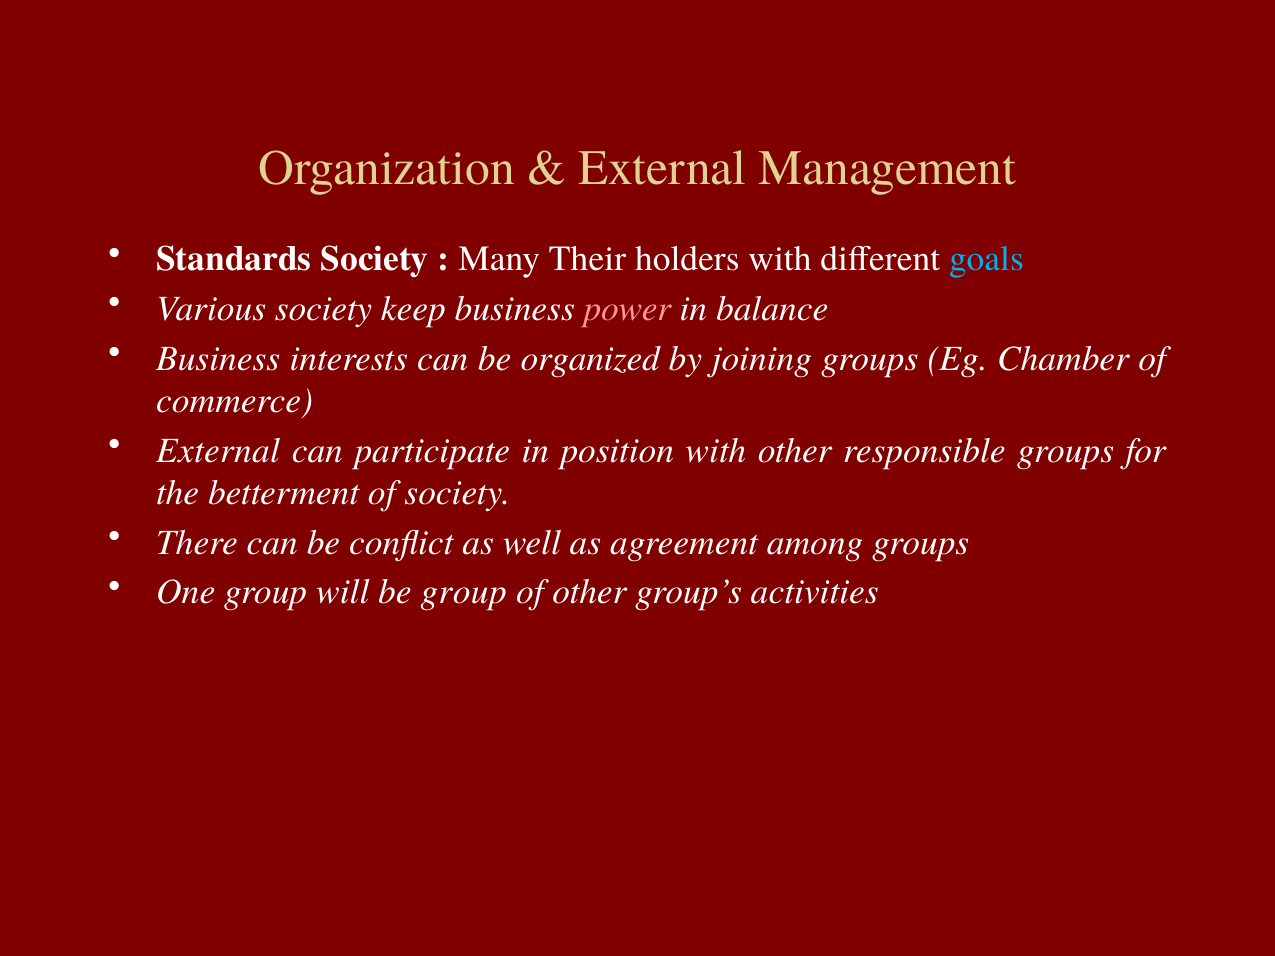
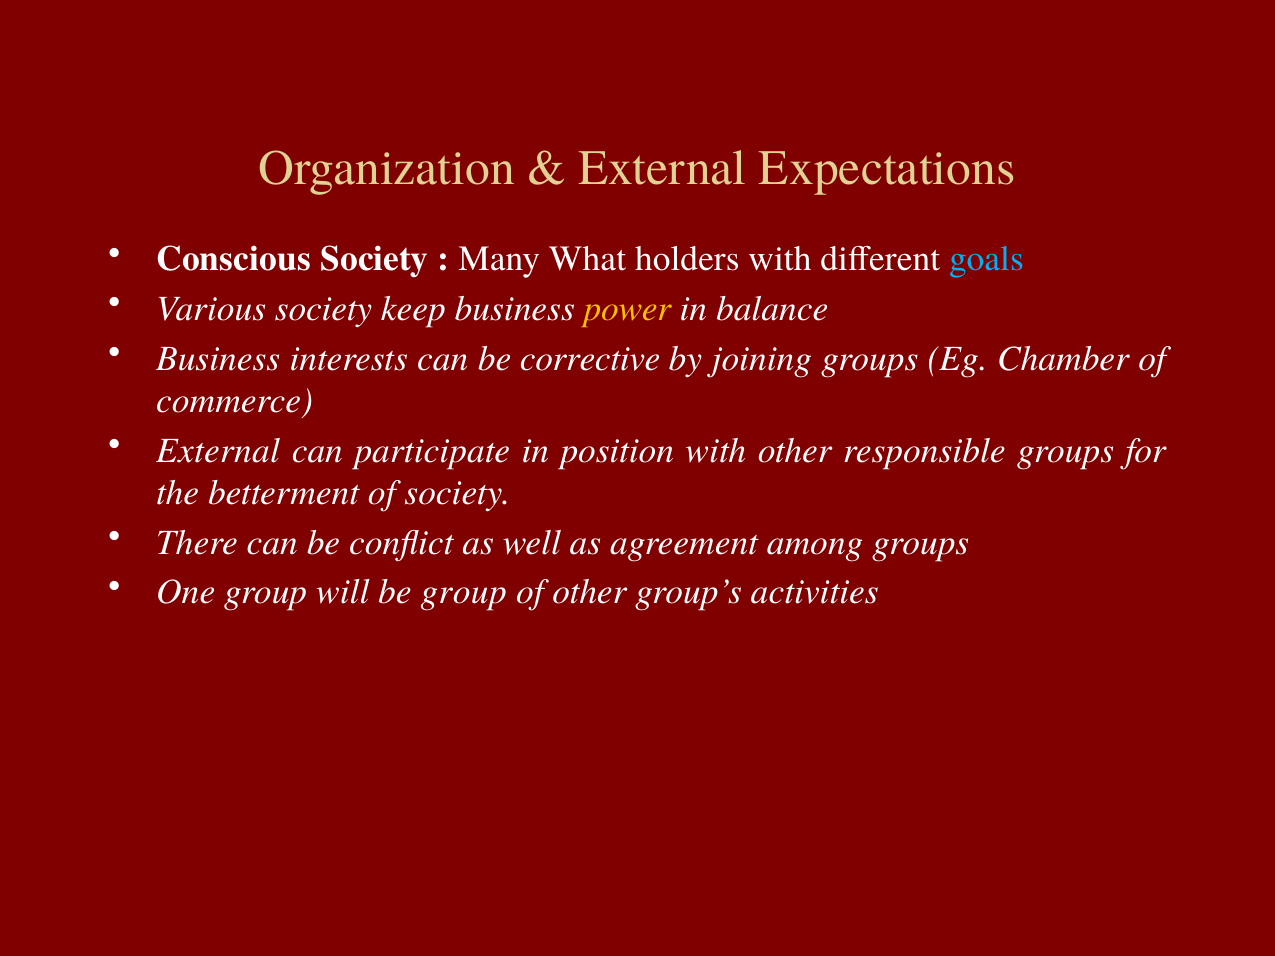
Management: Management -> Expectations
Standards: Standards -> Conscious
Their: Their -> What
power colour: pink -> yellow
organized: organized -> corrective
